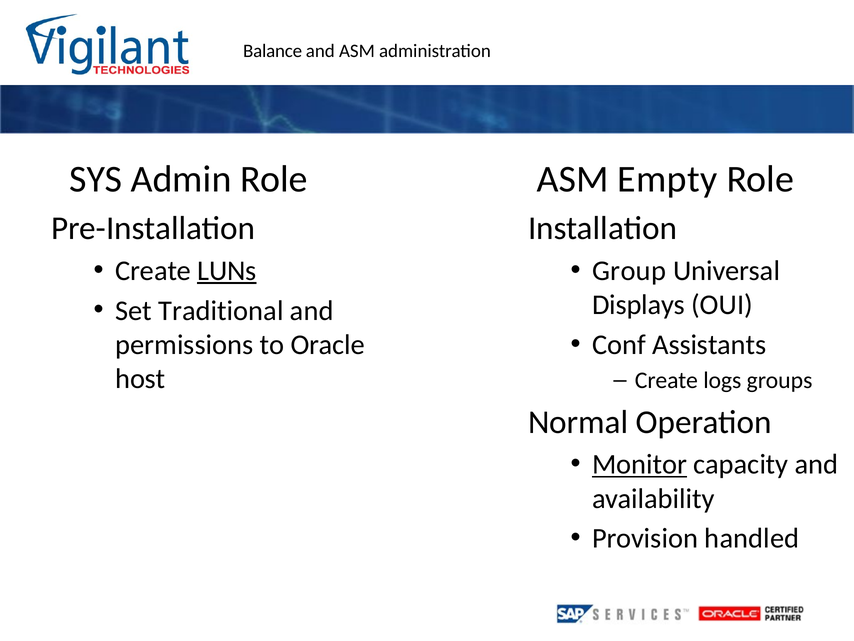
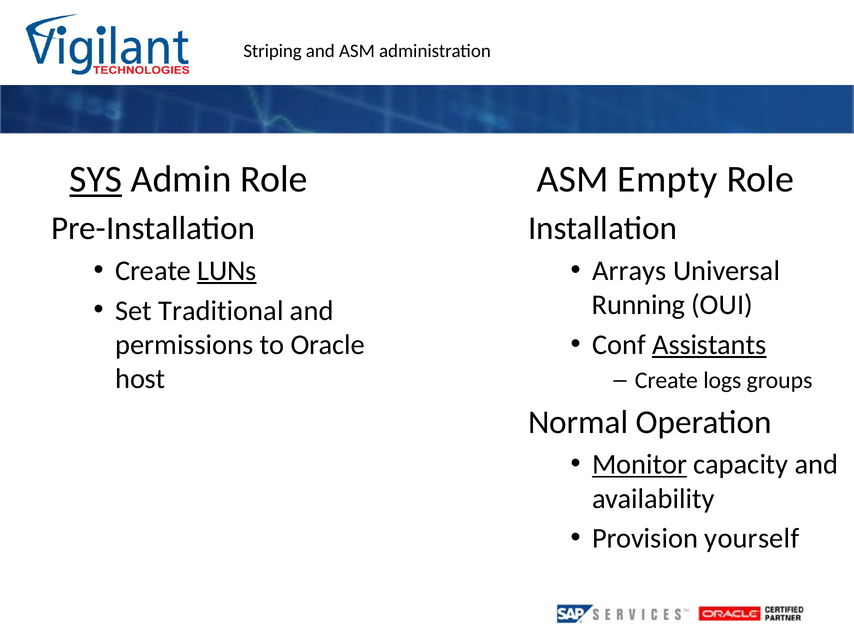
Balance: Balance -> Striping
SYS underline: none -> present
Group: Group -> Arrays
Displays: Displays -> Running
Assistants underline: none -> present
handled: handled -> yourself
